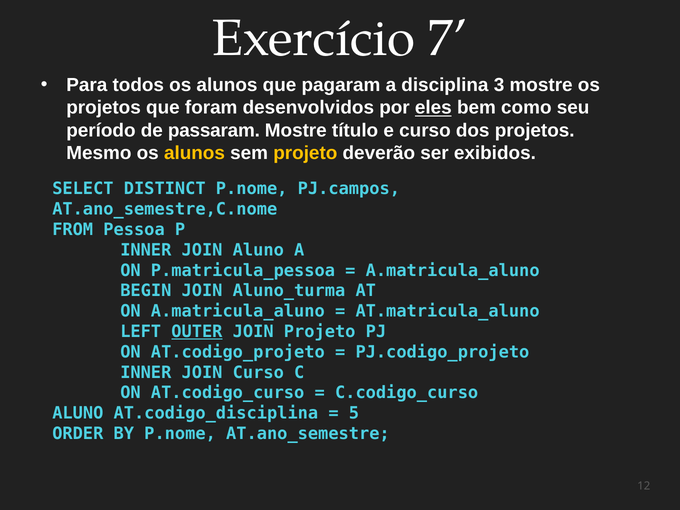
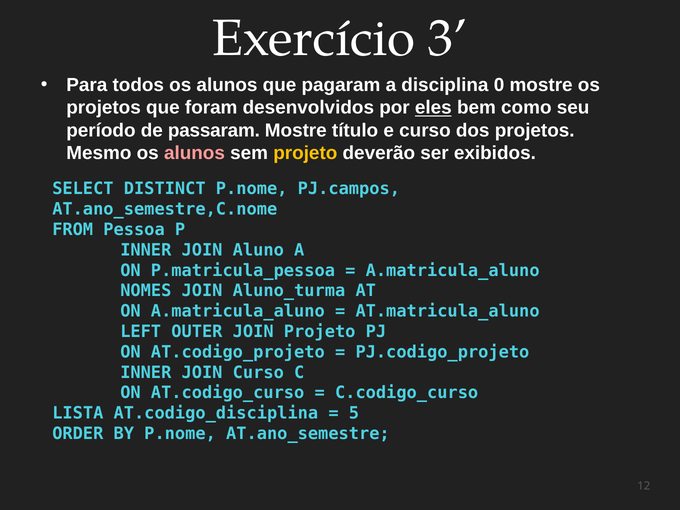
7: 7 -> 3
3: 3 -> 0
alunos at (194, 153) colour: yellow -> pink
BEGIN: BEGIN -> NOMES
OUTER underline: present -> none
ALUNO at (78, 413): ALUNO -> LISTA
